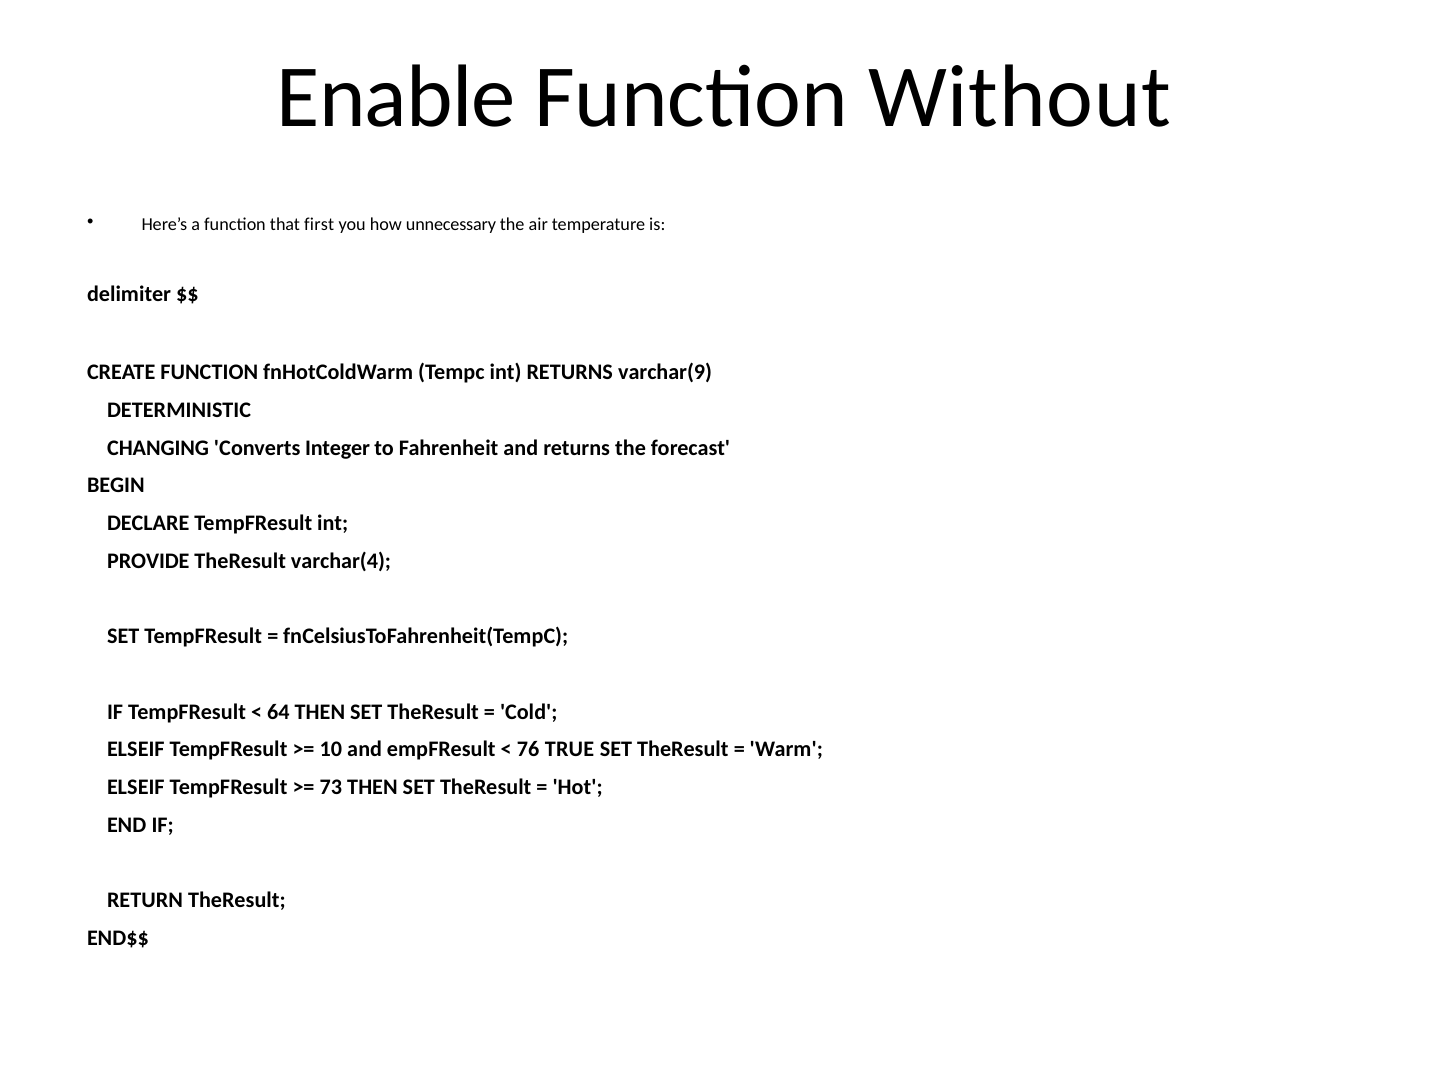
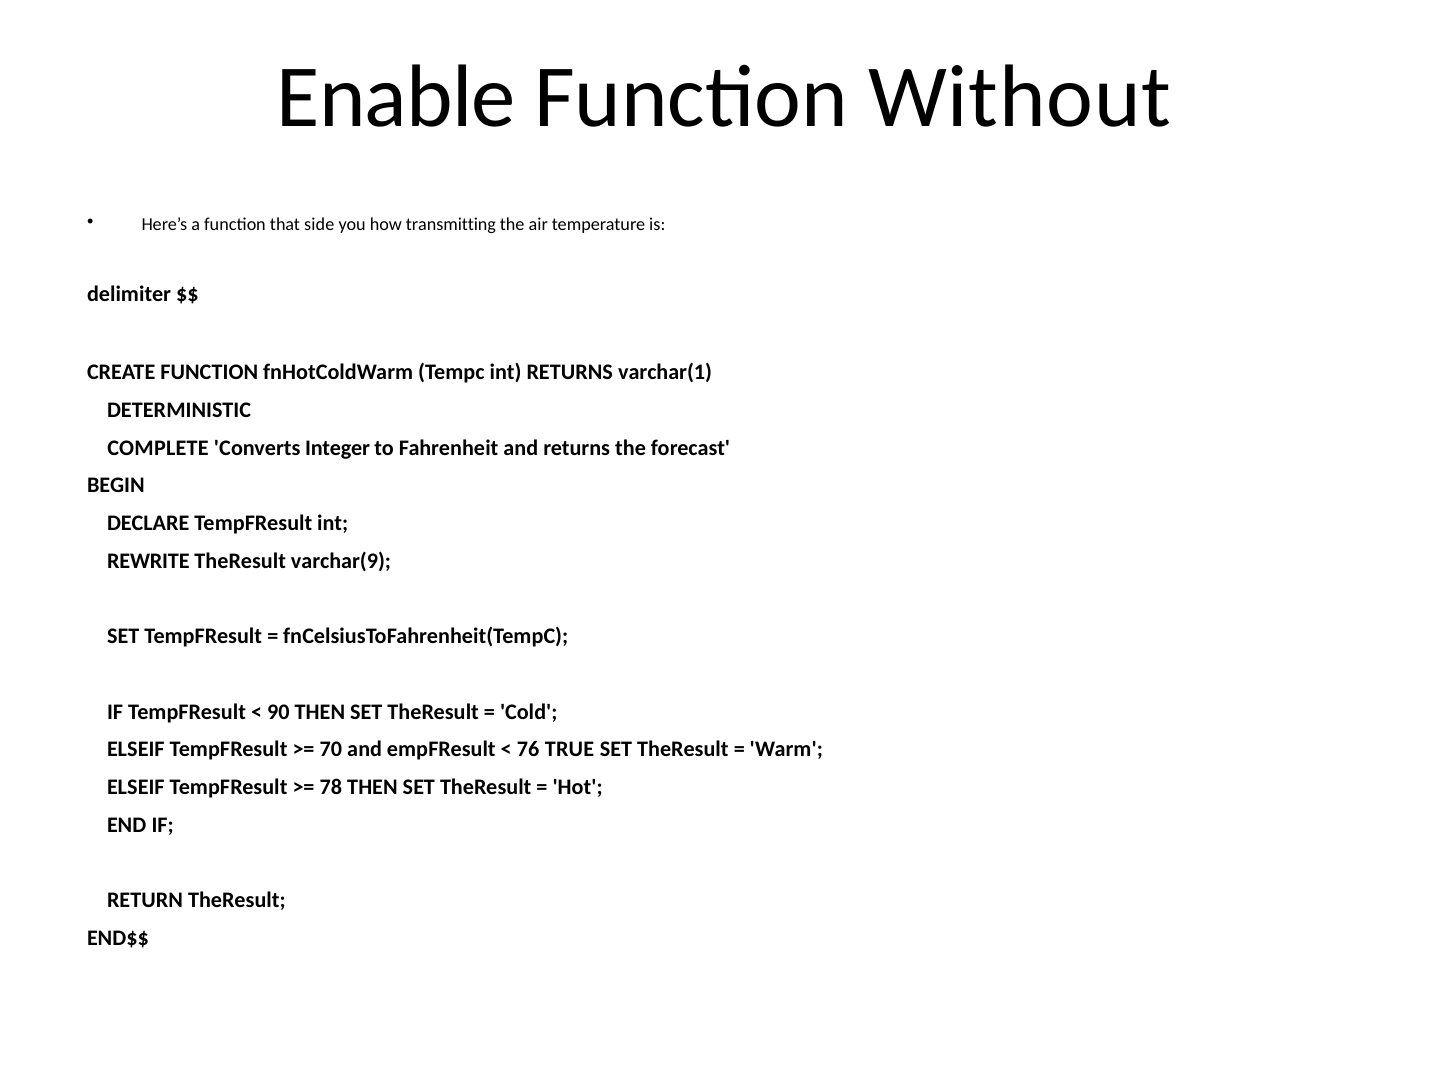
first: first -> side
unnecessary: unnecessary -> transmitting
varchar(9: varchar(9 -> varchar(1
CHANGING: CHANGING -> COMPLETE
PROVIDE: PROVIDE -> REWRITE
varchar(4: varchar(4 -> varchar(9
64: 64 -> 90
10: 10 -> 70
73: 73 -> 78
